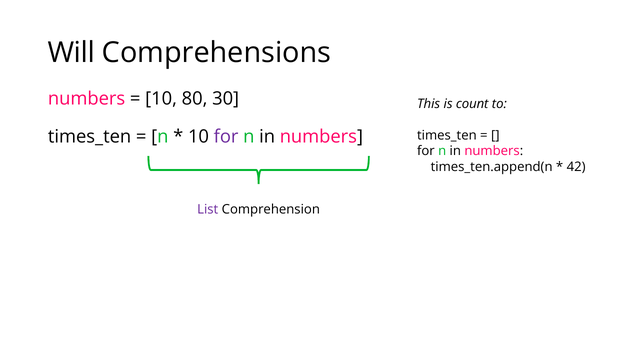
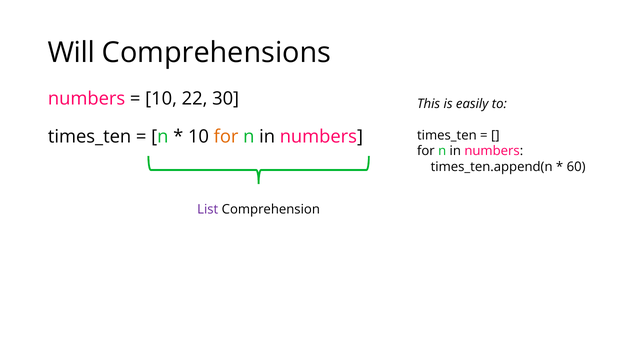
80: 80 -> 22
count: count -> easily
for at (226, 137) colour: purple -> orange
42: 42 -> 60
